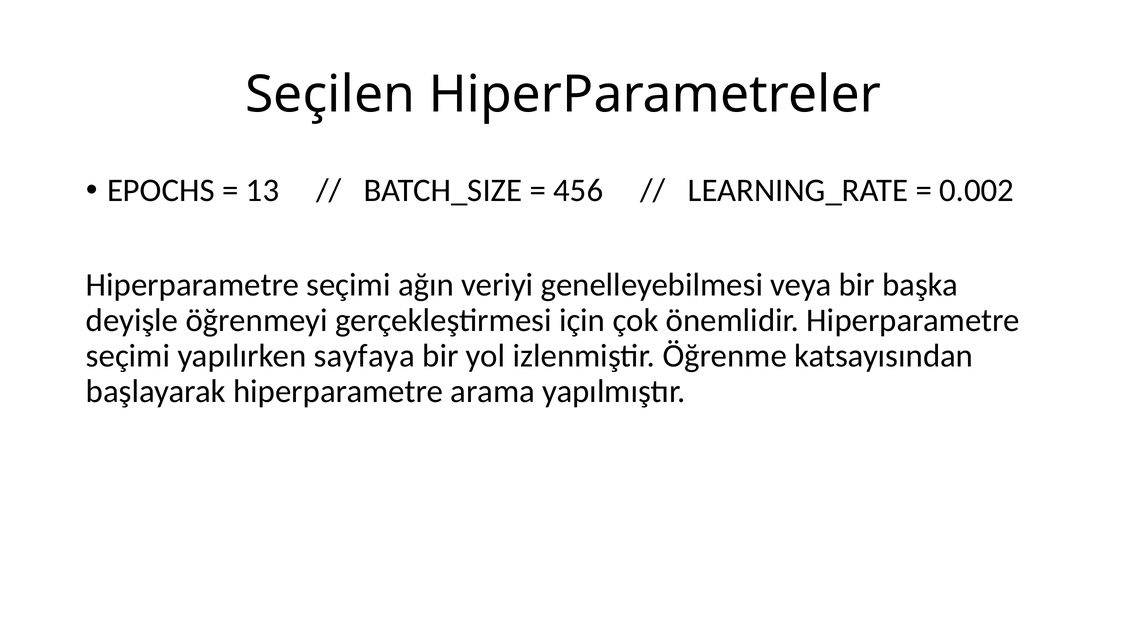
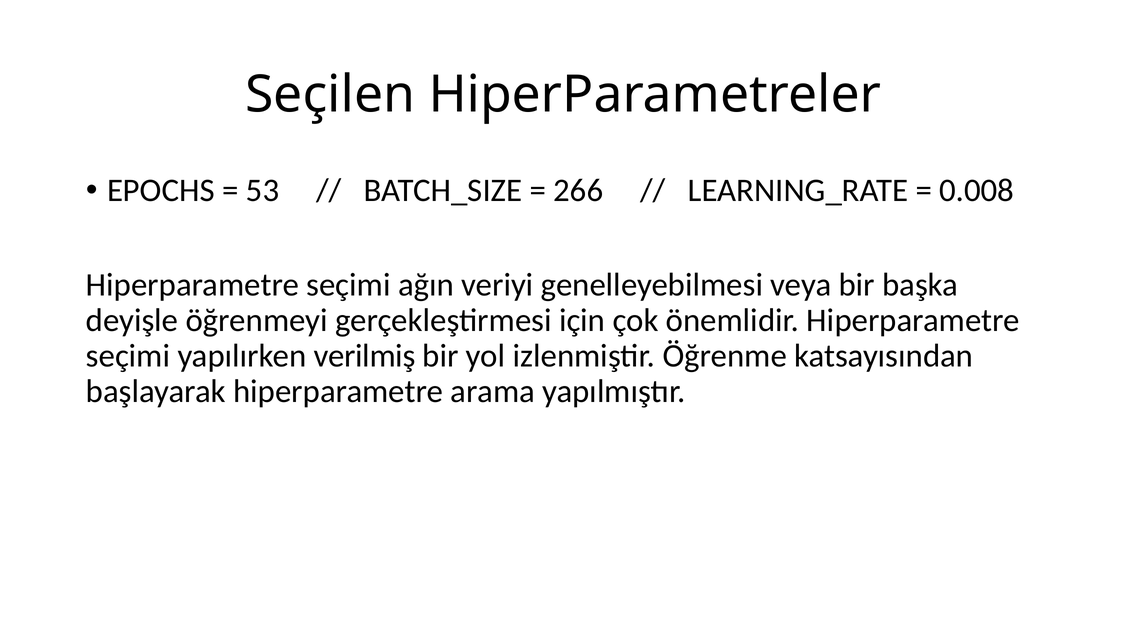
13: 13 -> 53
456: 456 -> 266
0.002: 0.002 -> 0.008
sayfaya: sayfaya -> verilmiş
